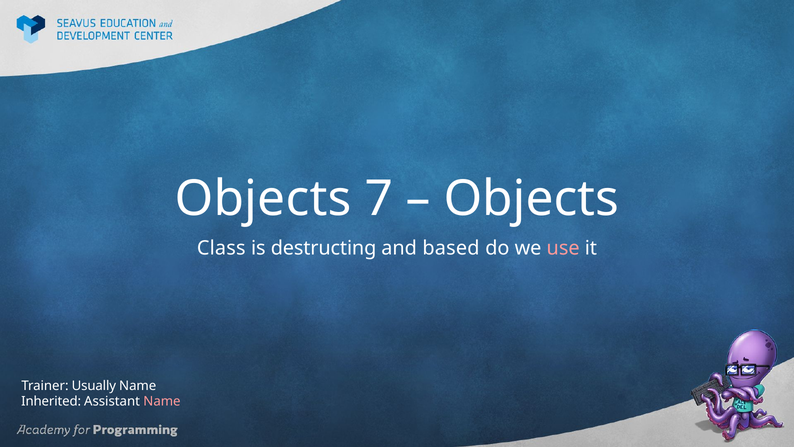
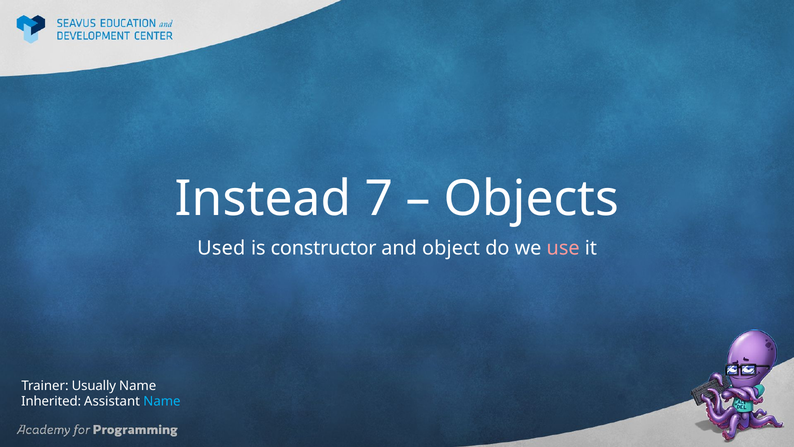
Objects at (263, 198): Objects -> Instead
Class: Class -> Used
destructing: destructing -> constructor
based: based -> object
Name at (162, 401) colour: pink -> light blue
